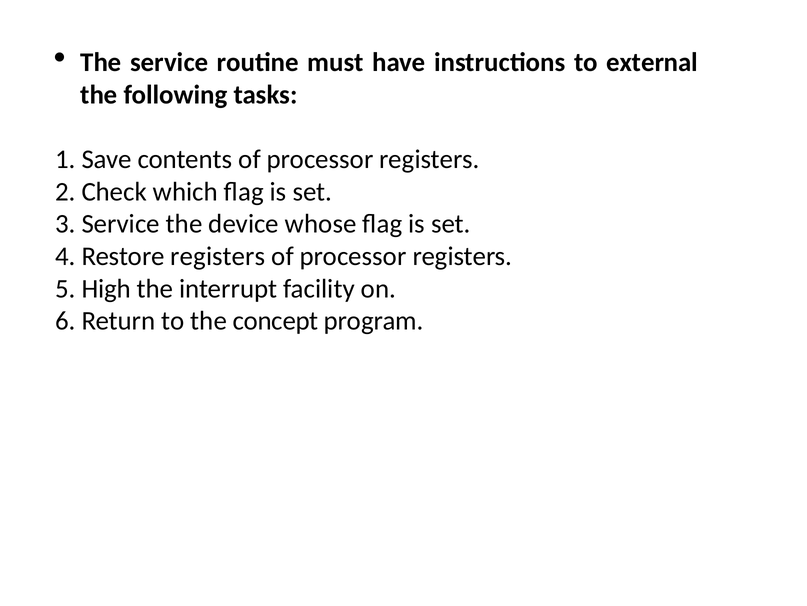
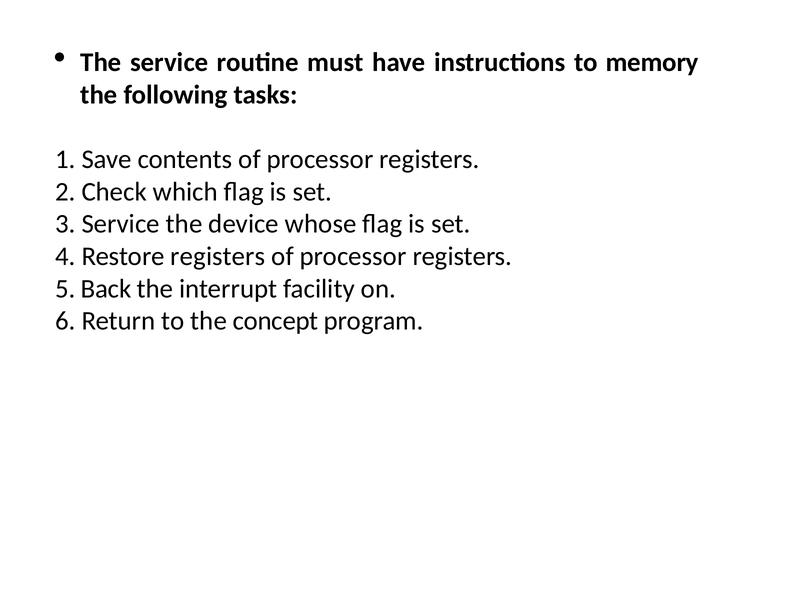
external: external -> memory
High: High -> Back
